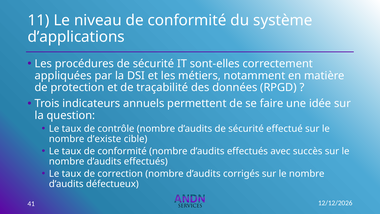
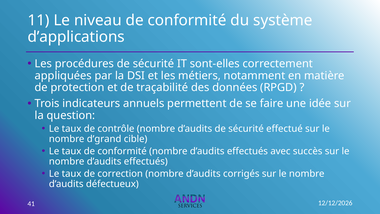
d’existe: d’existe -> d’grand
